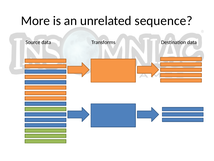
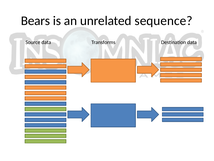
More: More -> Bears
